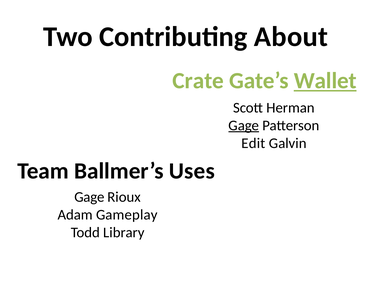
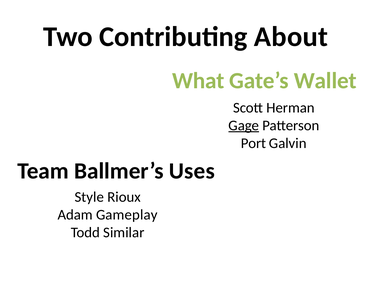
Crate: Crate -> What
Wallet underline: present -> none
Edit: Edit -> Port
Gage at (89, 197): Gage -> Style
Library: Library -> Similar
